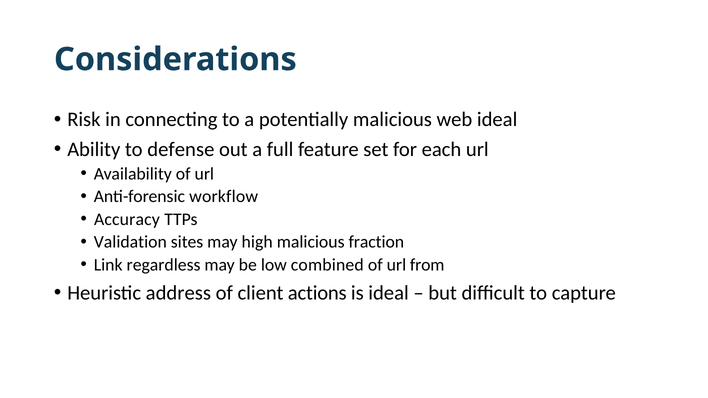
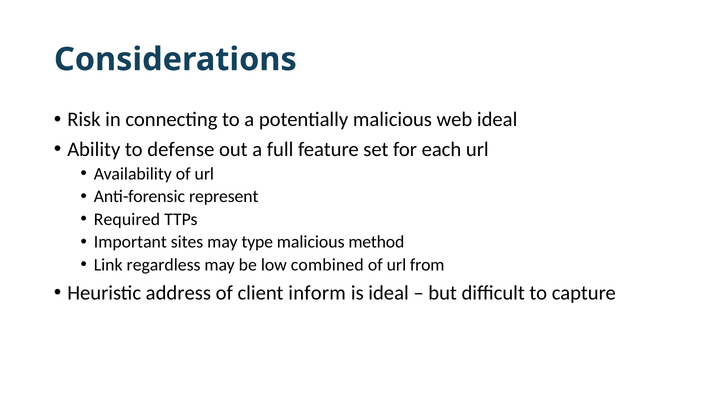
workflow: workflow -> represent
Accuracy: Accuracy -> Required
Validation: Validation -> Important
high: high -> type
fraction: fraction -> method
actions: actions -> inform
